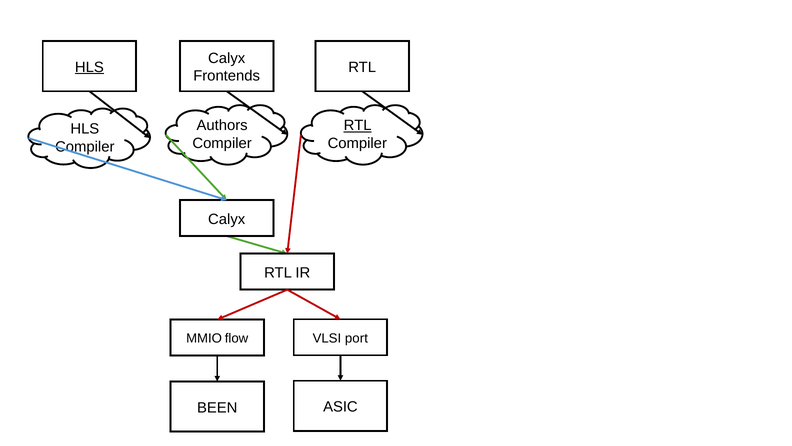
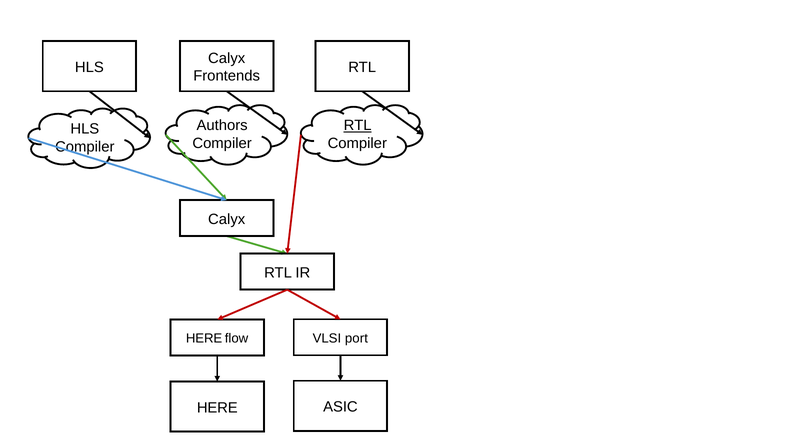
HLS at (89, 67) underline: present -> none
MMIO at (204, 338): MMIO -> HERE
BEEN at (217, 407): BEEN -> HERE
